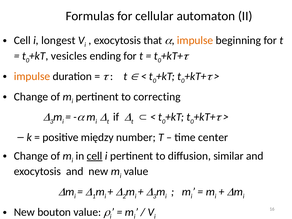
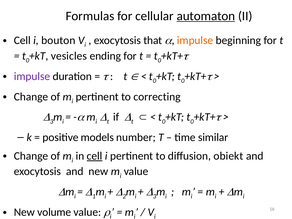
automaton underline: none -> present
longest: longest -> bouton
impulse at (32, 76) colour: orange -> purple
między: między -> models
center: center -> similar
similar: similar -> obiekt
bouton: bouton -> volume
